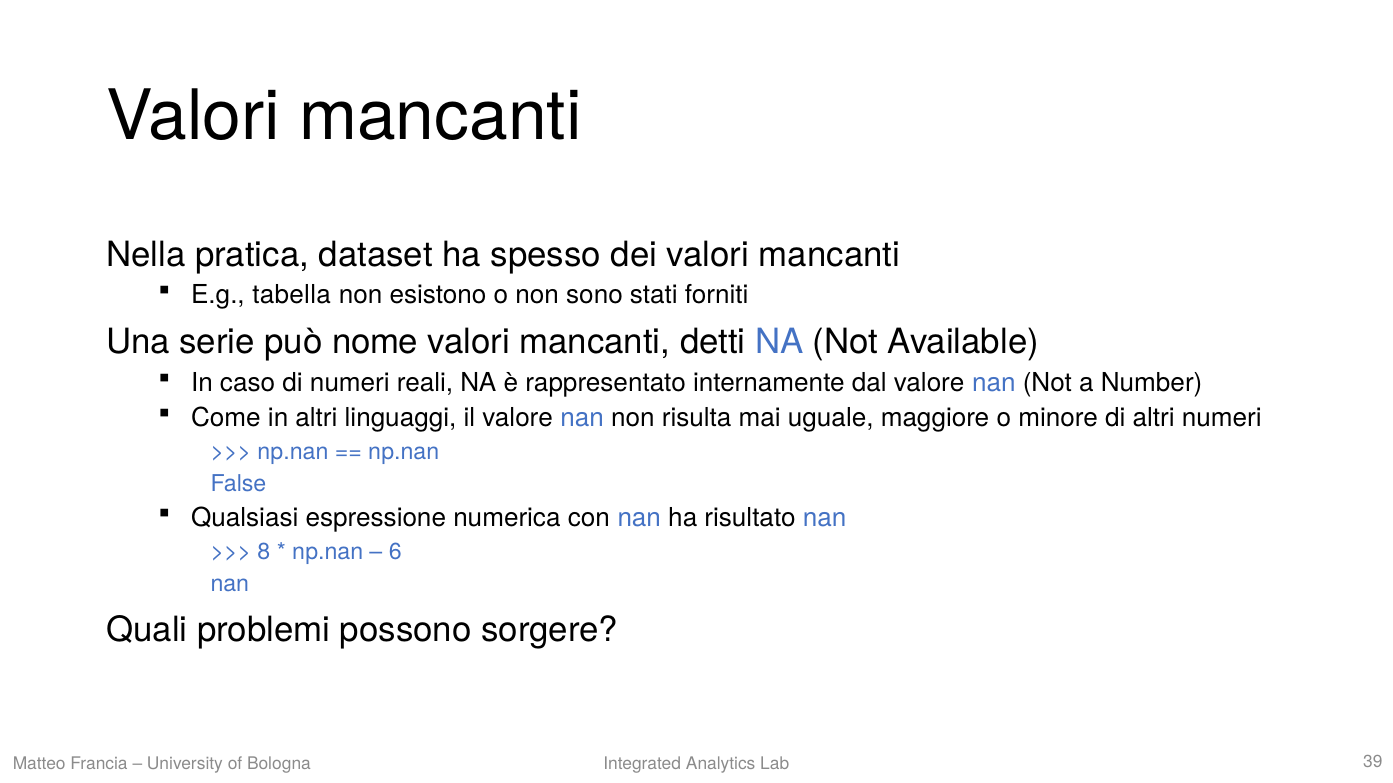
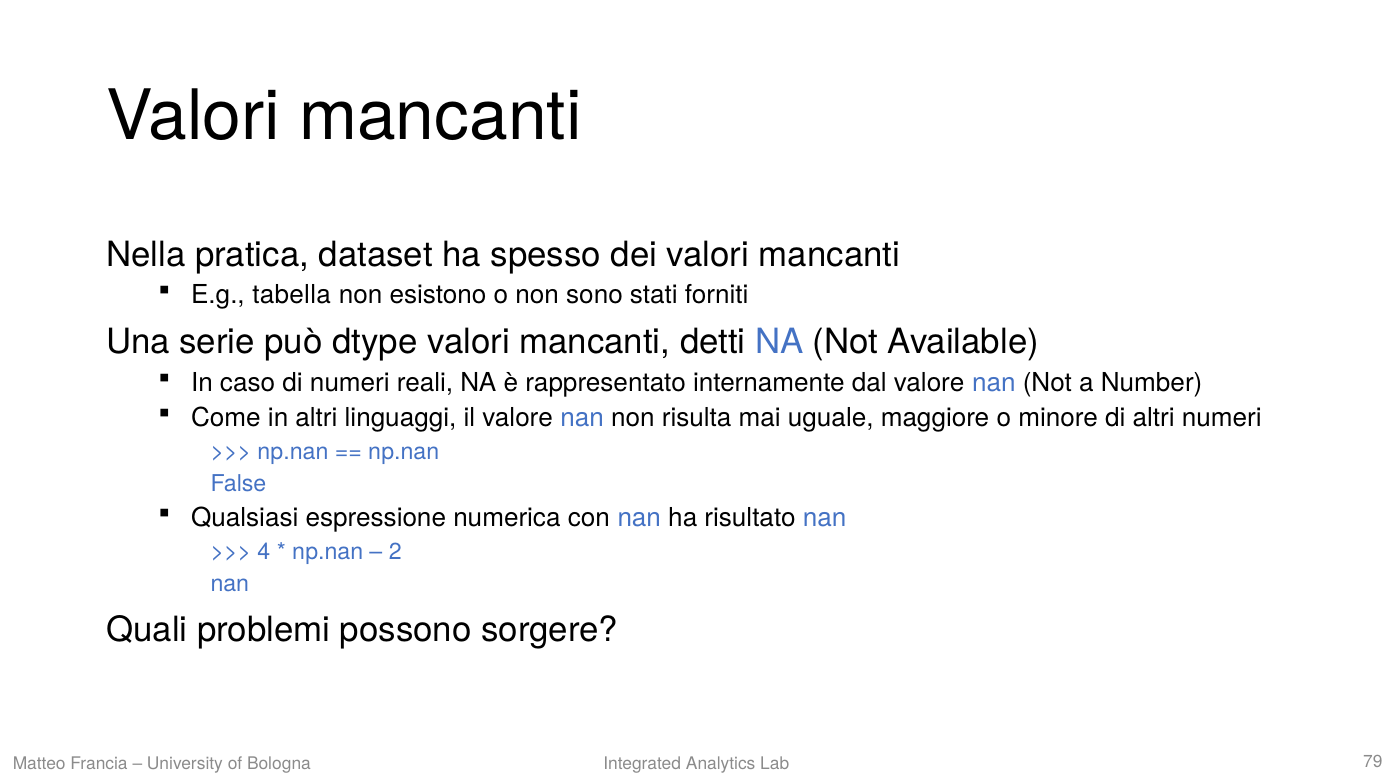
nome: nome -> dtype
8: 8 -> 4
6: 6 -> 2
39: 39 -> 79
